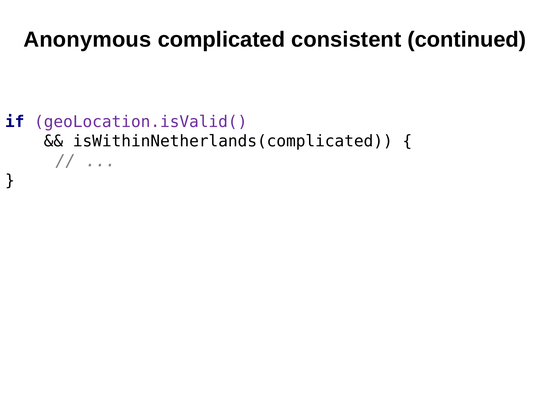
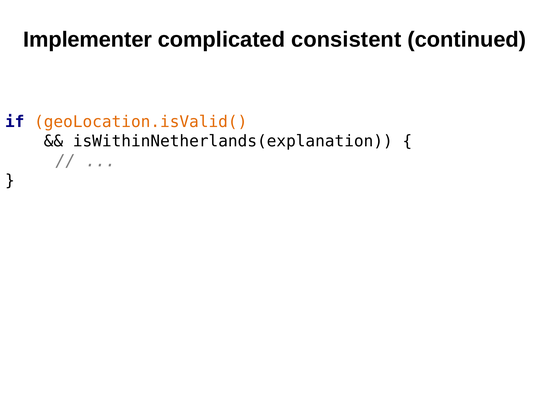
Anonymous: Anonymous -> Implementer
geoLocation.isValid( colour: purple -> orange
isWithinNetherlands(complicated: isWithinNetherlands(complicated -> isWithinNetherlands(explanation
